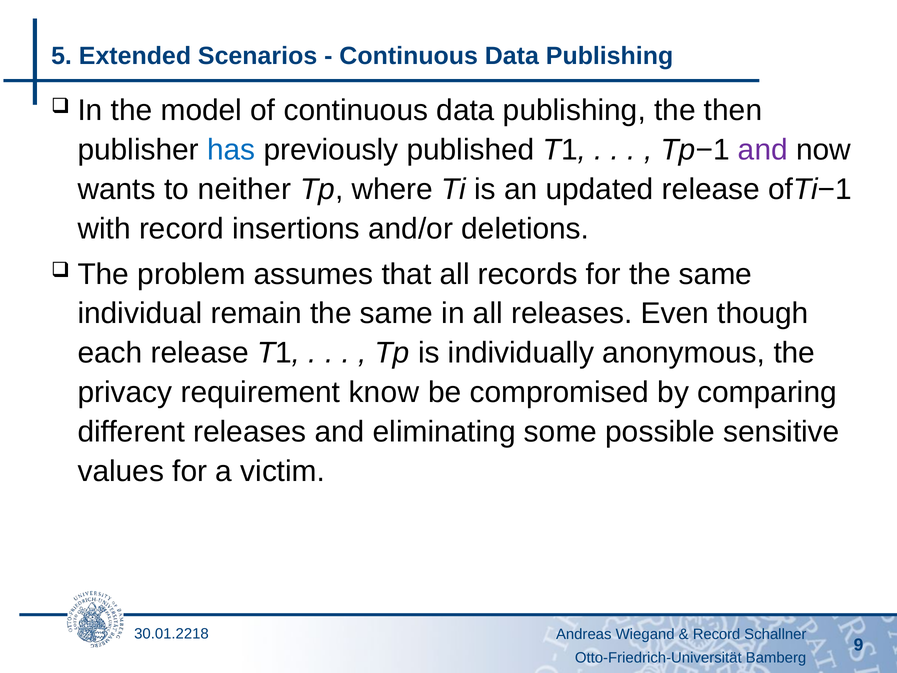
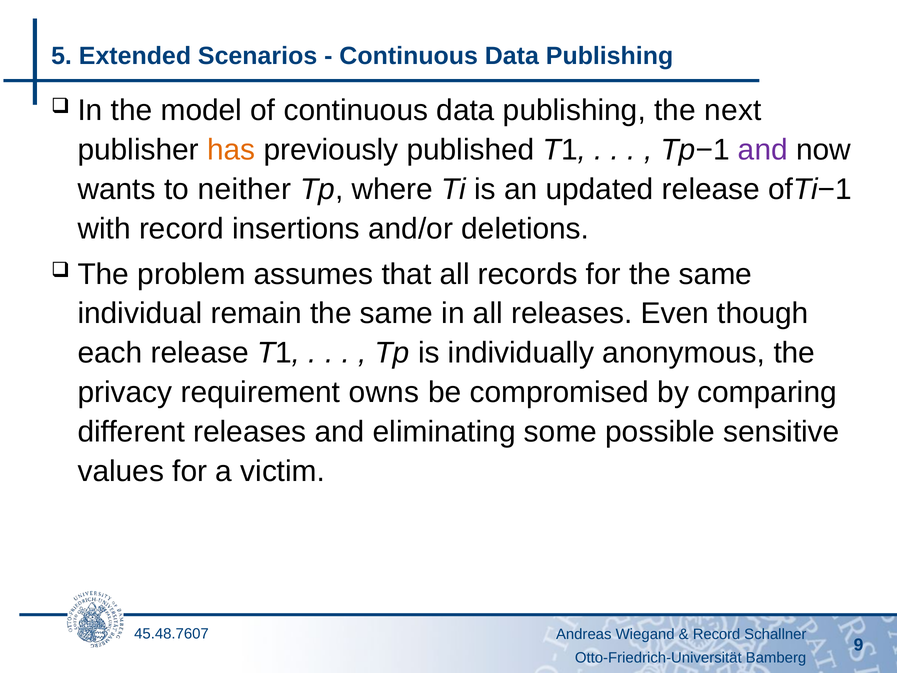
then: then -> next
has colour: blue -> orange
know: know -> owns
30.01.2218: 30.01.2218 -> 45.48.7607
